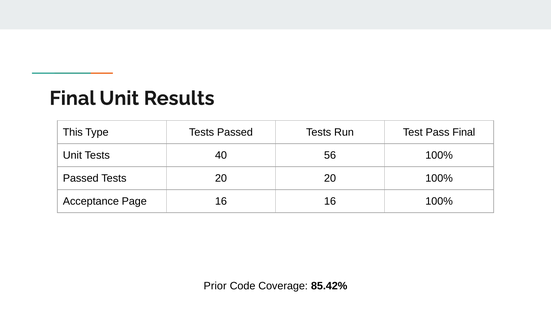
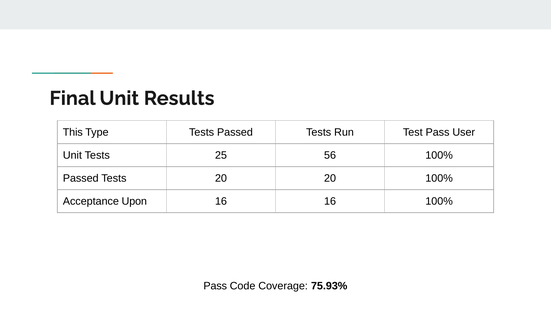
Pass Final: Final -> User
40: 40 -> 25
Page: Page -> Upon
Prior at (215, 286): Prior -> Pass
85.42%: 85.42% -> 75.93%
